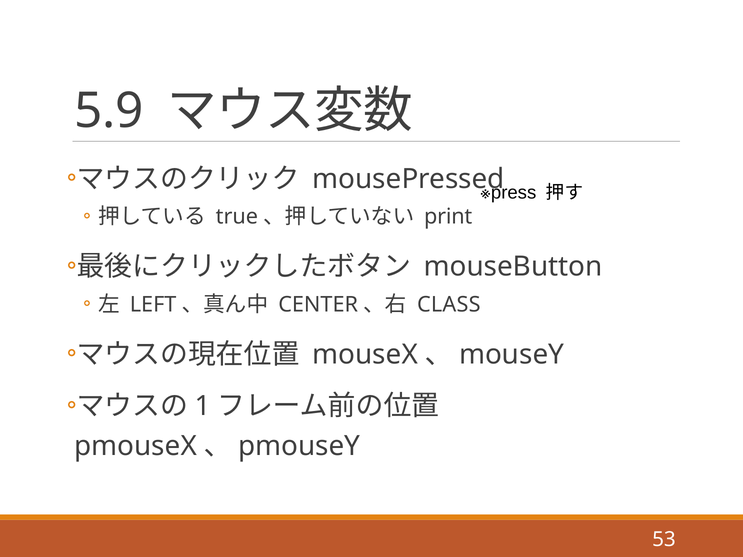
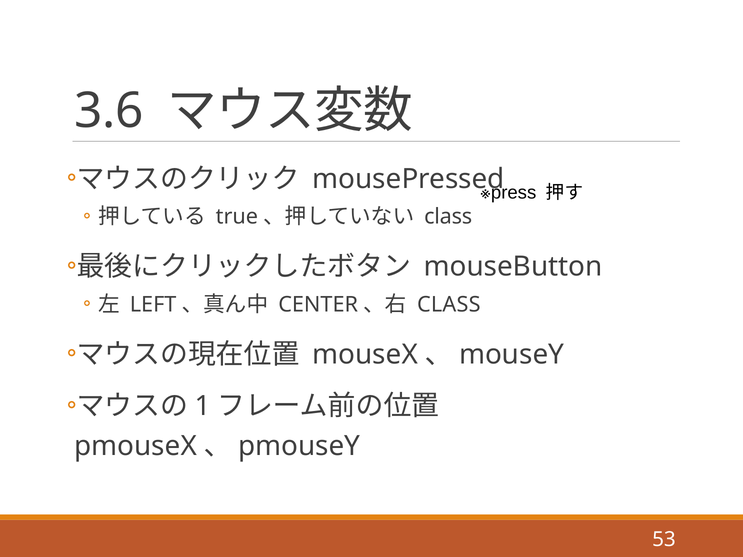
5.9: 5.9 -> 3.6
print at (448, 217): print -> class
